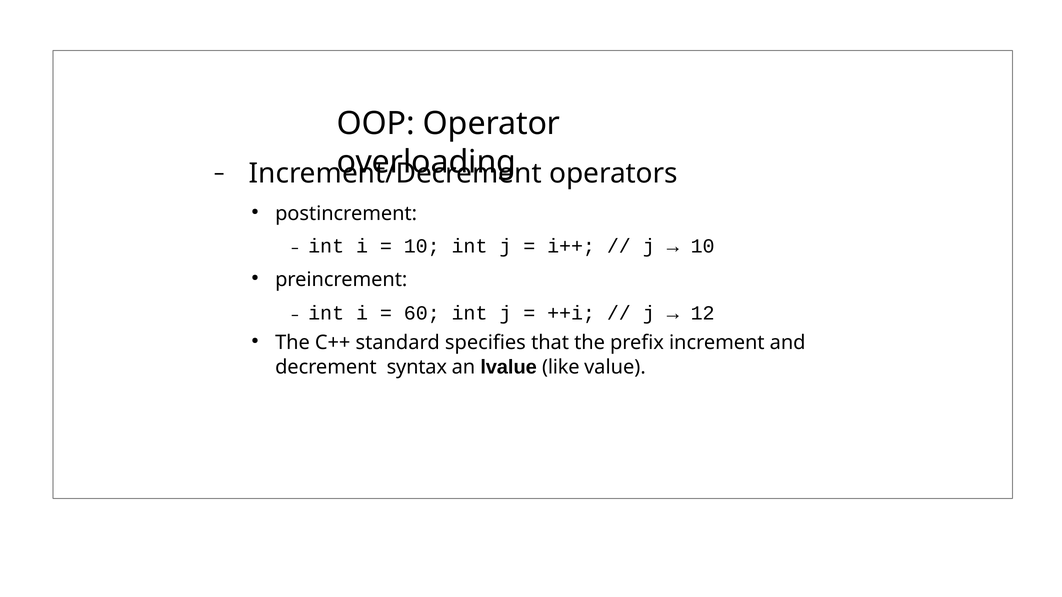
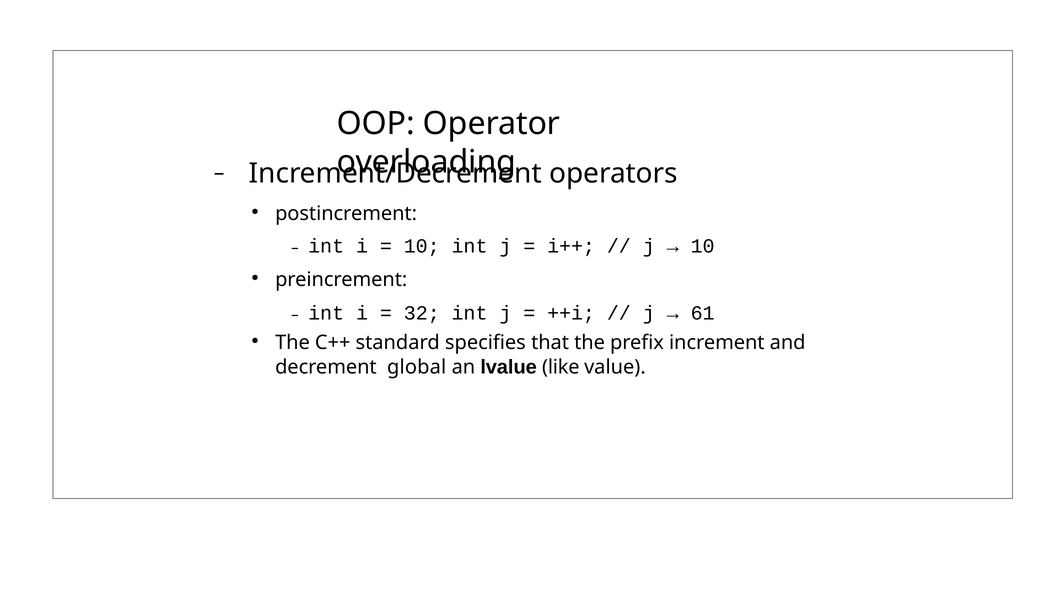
60: 60 -> 32
12: 12 -> 61
syntax: syntax -> global
